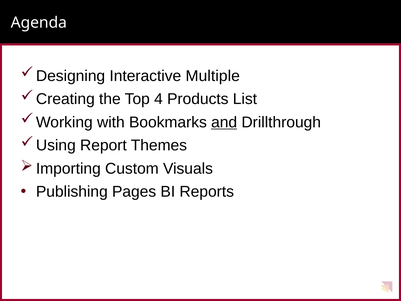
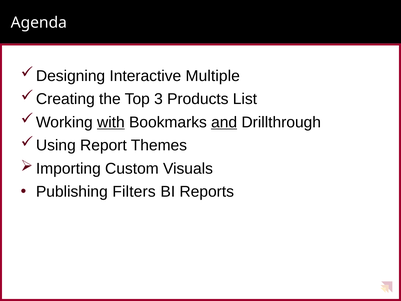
4: 4 -> 3
with underline: none -> present
Pages: Pages -> Filters
